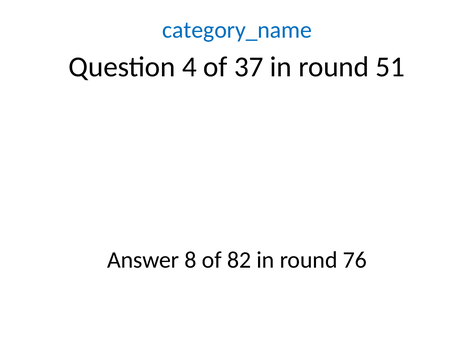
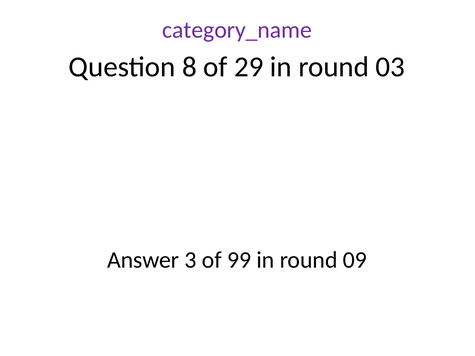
category_name colour: blue -> purple
4: 4 -> 8
37: 37 -> 29
51: 51 -> 03
8: 8 -> 3
82: 82 -> 99
76: 76 -> 09
